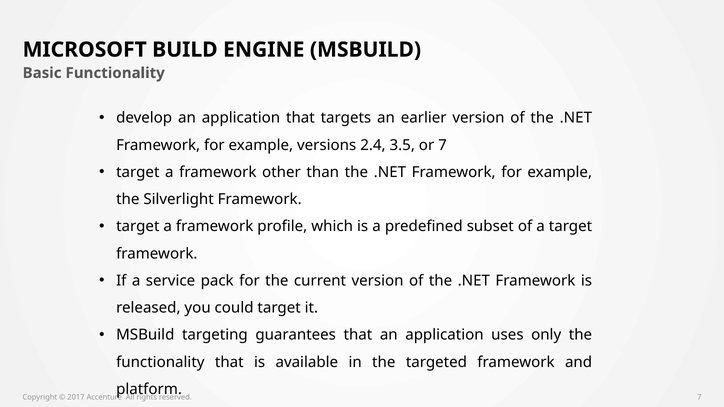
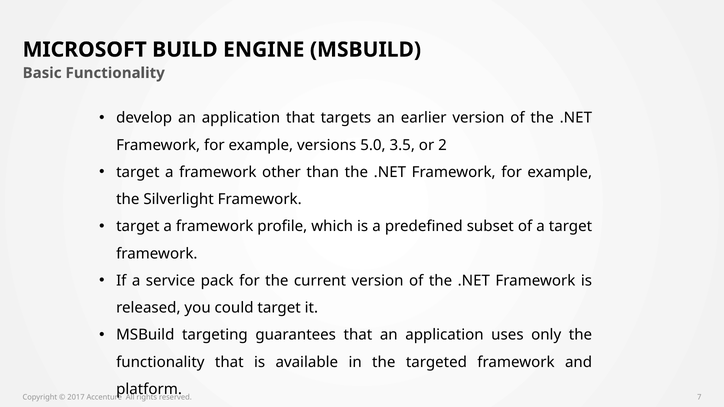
2.4: 2.4 -> 5.0
or 7: 7 -> 2
